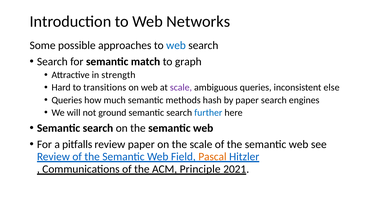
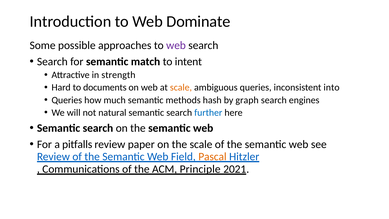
Networks: Networks -> Dominate
web at (176, 45) colour: blue -> purple
graph: graph -> intent
transitions: transitions -> documents
scale at (181, 87) colour: purple -> orange
else: else -> into
by paper: paper -> graph
ground: ground -> natural
